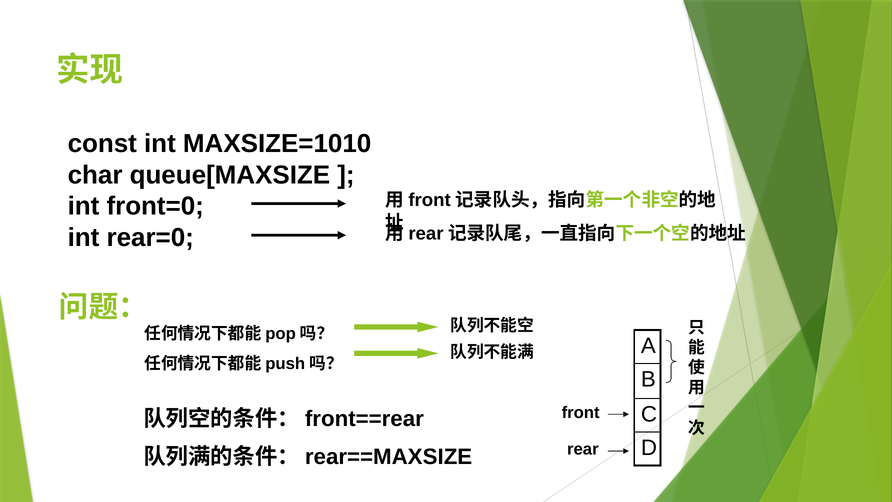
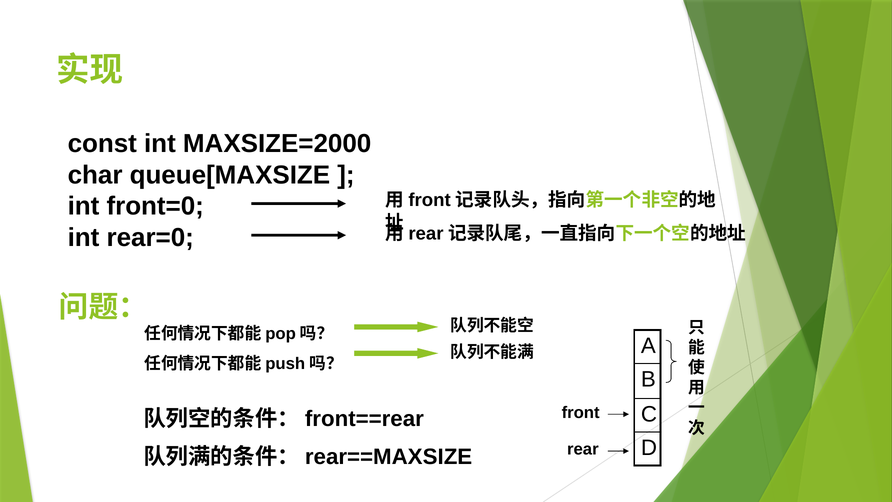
MAXSIZE=1010: MAXSIZE=1010 -> MAXSIZE=2000
